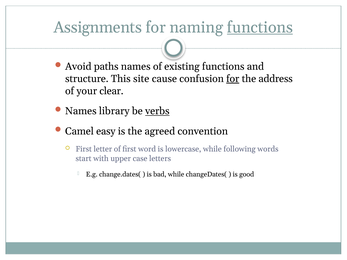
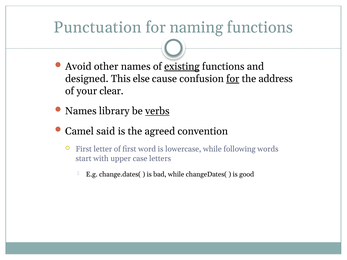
Assignments: Assignments -> Punctuation
functions at (260, 27) underline: present -> none
paths: paths -> other
existing underline: none -> present
structure: structure -> designed
site: site -> else
easy: easy -> said
